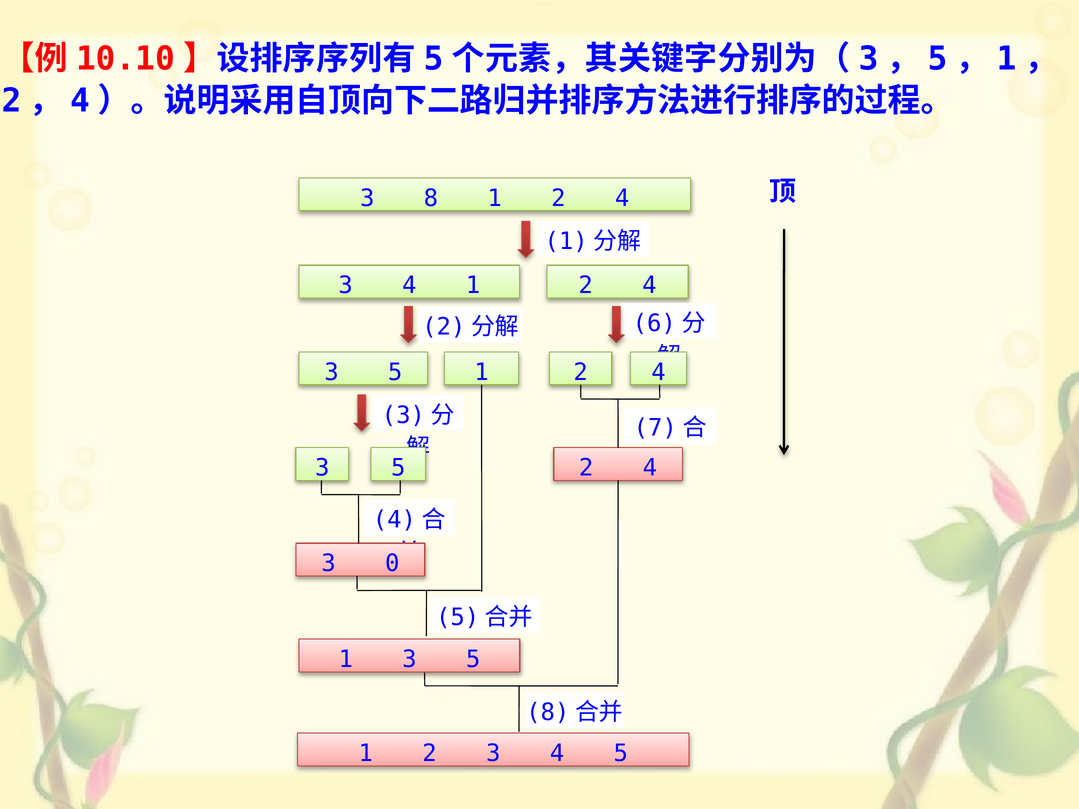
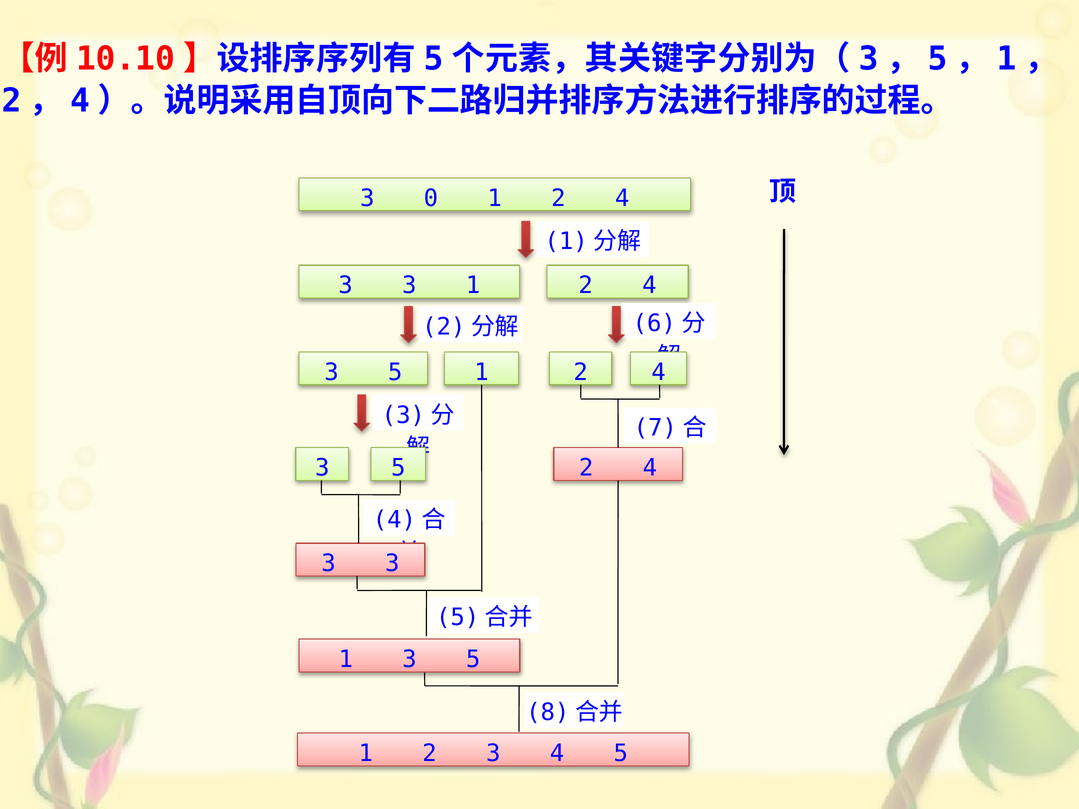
8: 8 -> 0
4 at (409, 286): 4 -> 3
0 at (392, 564): 0 -> 3
